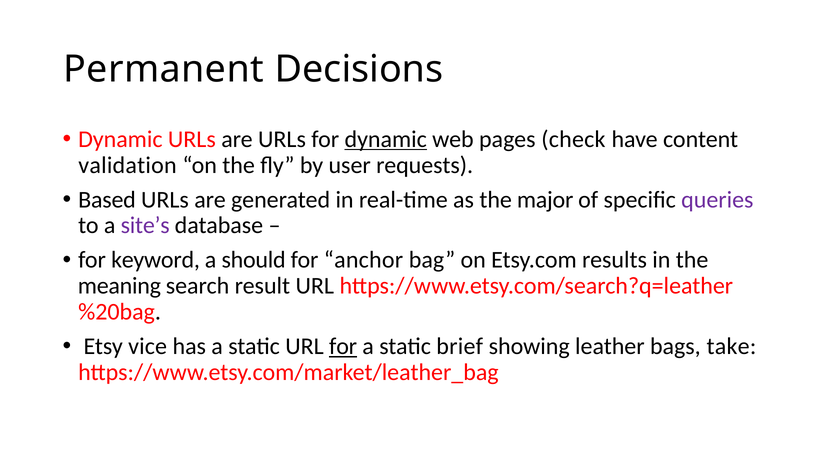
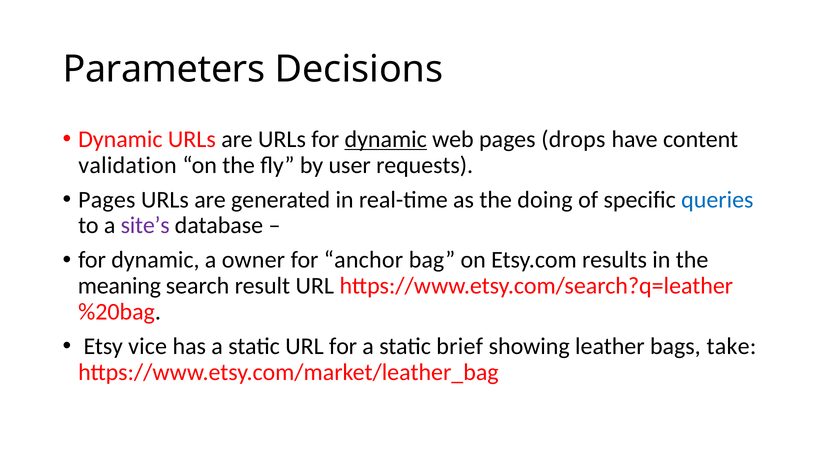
Permanent: Permanent -> Parameters
check: check -> drops
Based at (107, 200): Based -> Pages
major: major -> doing
queries colour: purple -> blue
keyword at (155, 260): keyword -> dynamic
should: should -> owner
for at (343, 346) underline: present -> none
